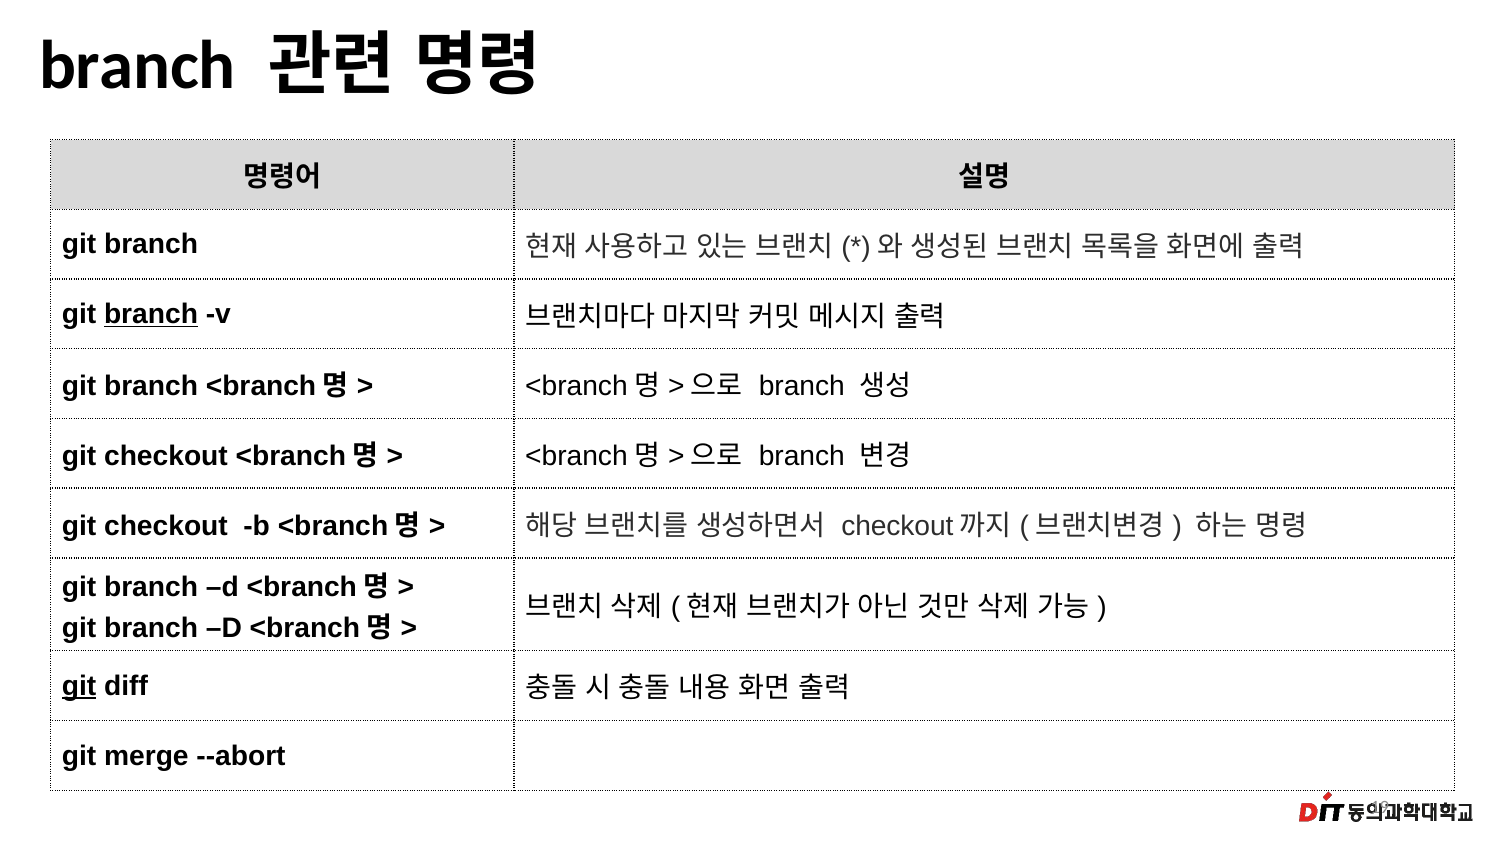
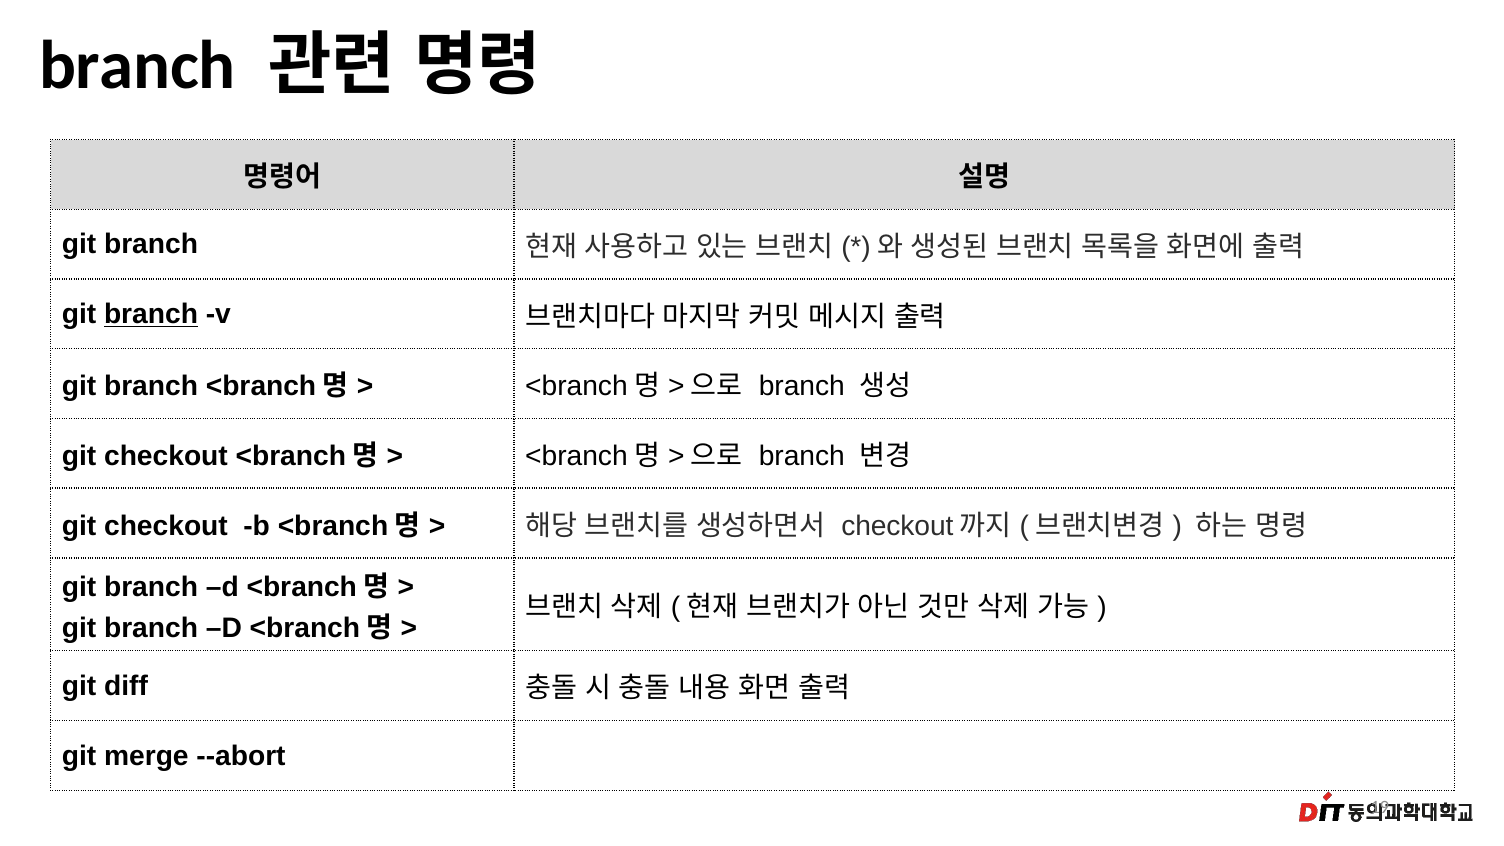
git at (79, 686) underline: present -> none
